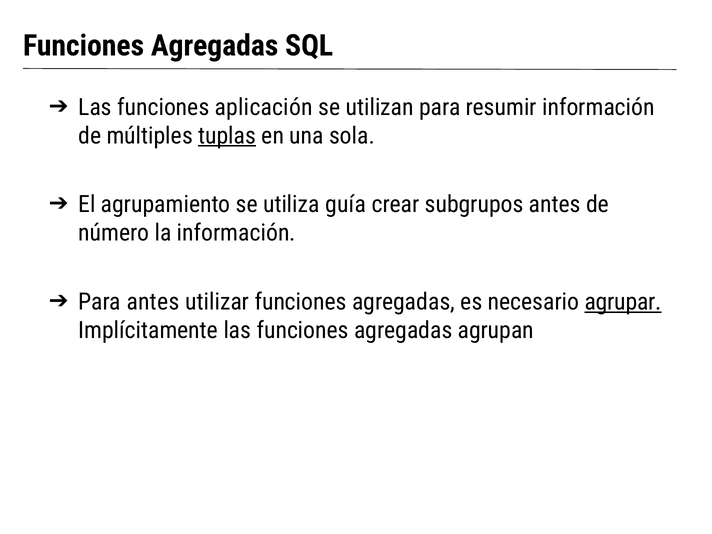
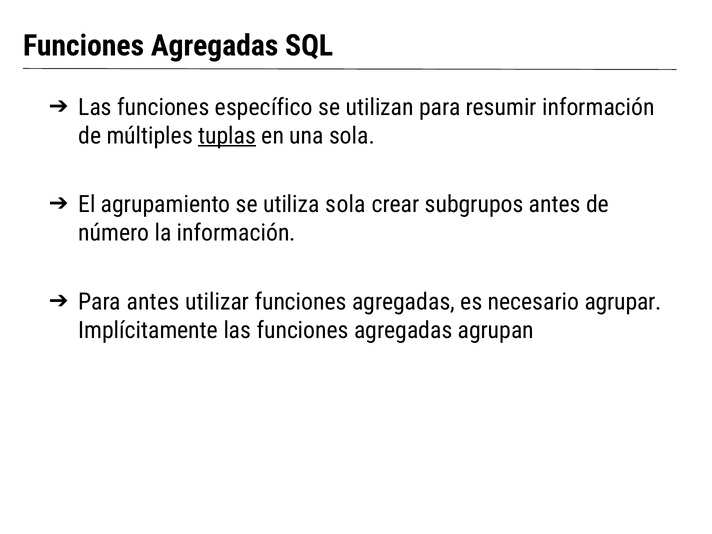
aplicación: aplicación -> específico
utiliza guía: guía -> sola
agrupar underline: present -> none
